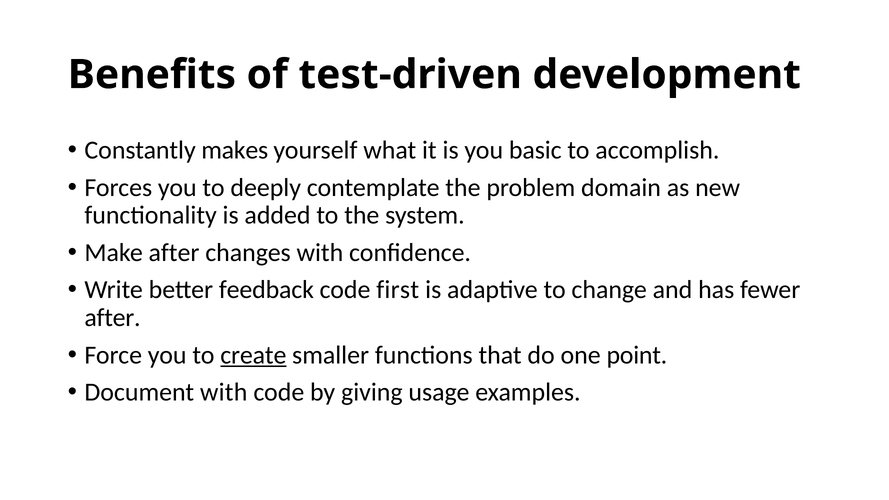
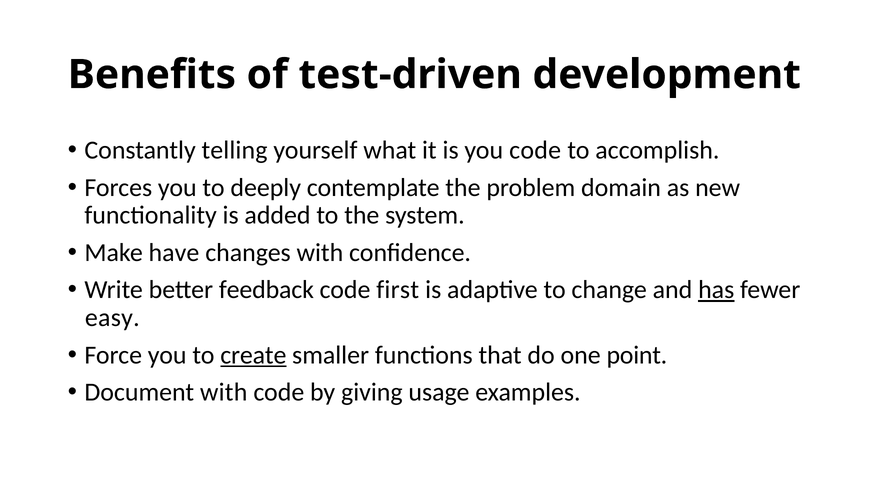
makes: makes -> telling
you basic: basic -> code
Make after: after -> have
has underline: none -> present
after at (113, 318): after -> easy
